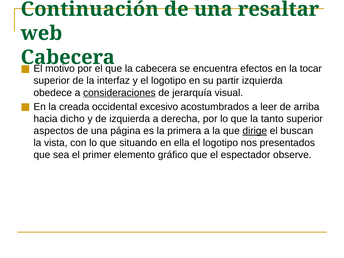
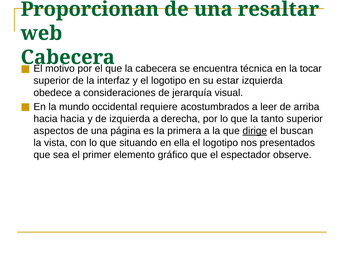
Continuación: Continuación -> Proporcionan
efectos: efectos -> técnica
partir: partir -> estar
consideraciones underline: present -> none
creada: creada -> mundo
excesivo: excesivo -> requiere
hacia dicho: dicho -> hacia
